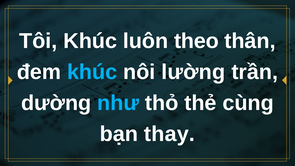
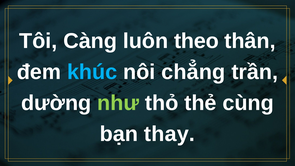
Tôi Khúc: Khúc -> Càng
lường: lường -> chẳng
như colour: light blue -> light green
